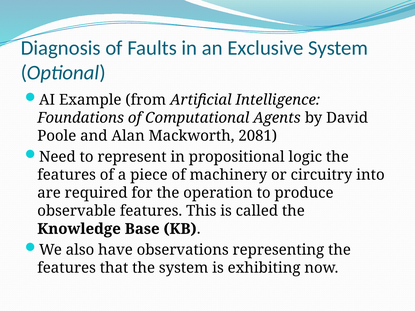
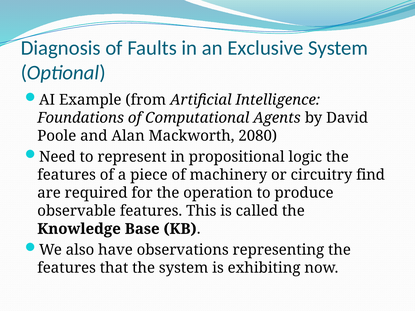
2081: 2081 -> 2080
into: into -> find
